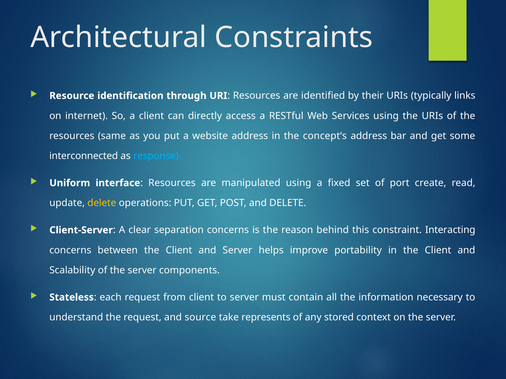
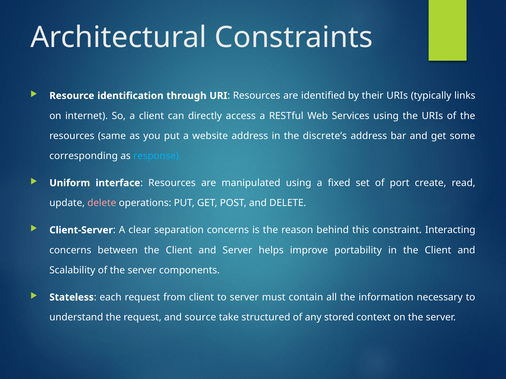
concept’s: concept’s -> discrete’s
interconnected: interconnected -> corresponding
delete at (102, 203) colour: yellow -> pink
represents: represents -> structured
